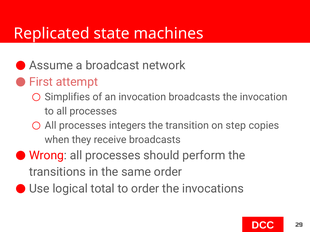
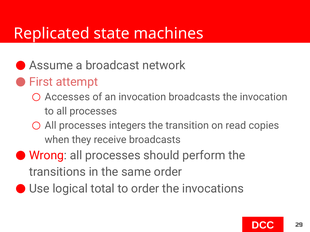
Simplifies: Simplifies -> Accesses
step: step -> read
